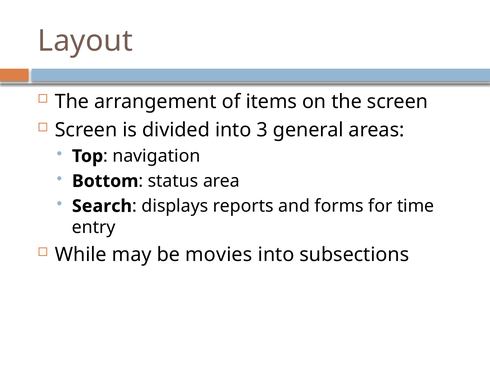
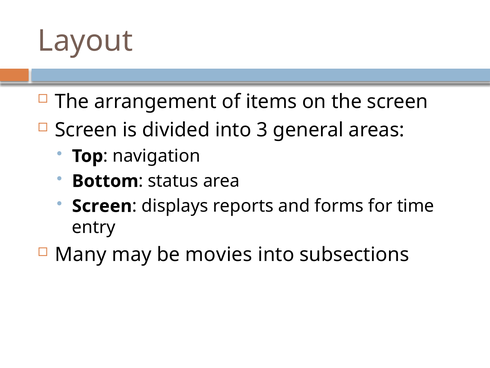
Search at (102, 206): Search -> Screen
While: While -> Many
